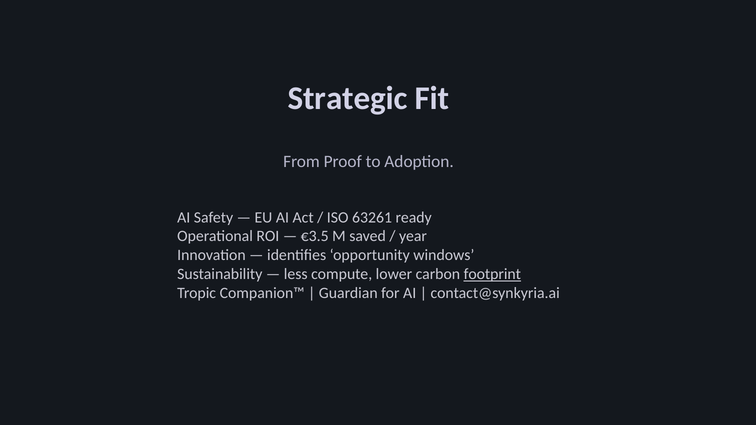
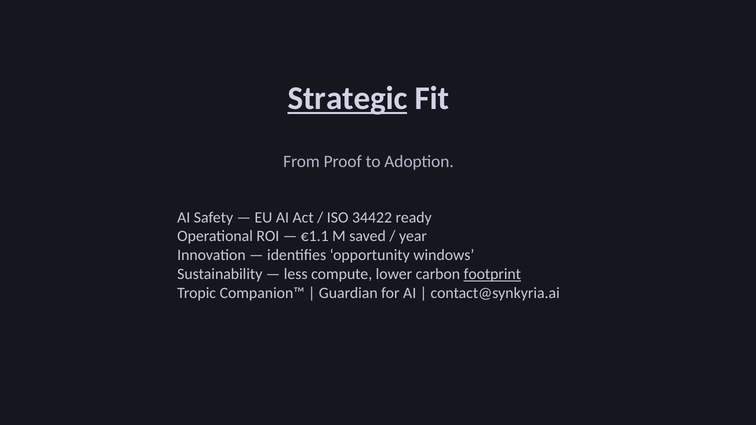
Strategic underline: none -> present
63261: 63261 -> 34422
€3.5: €3.5 -> €1.1
